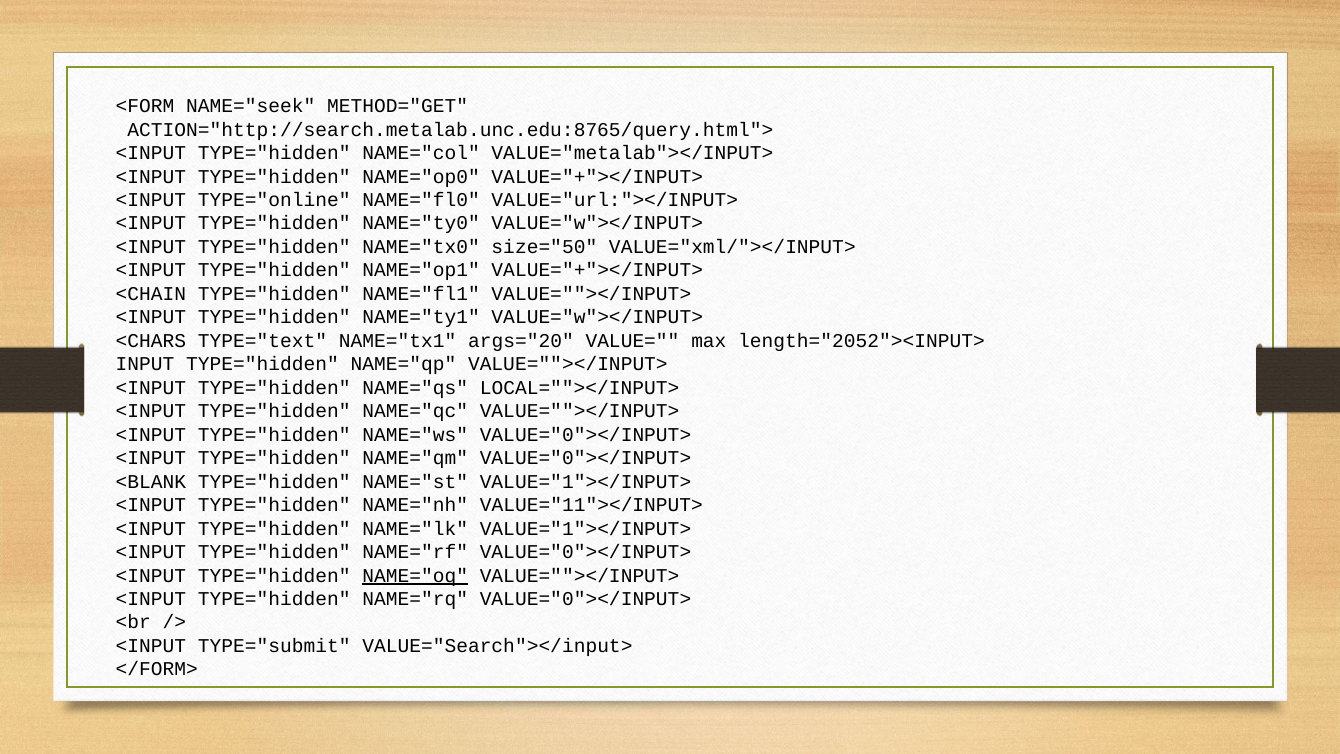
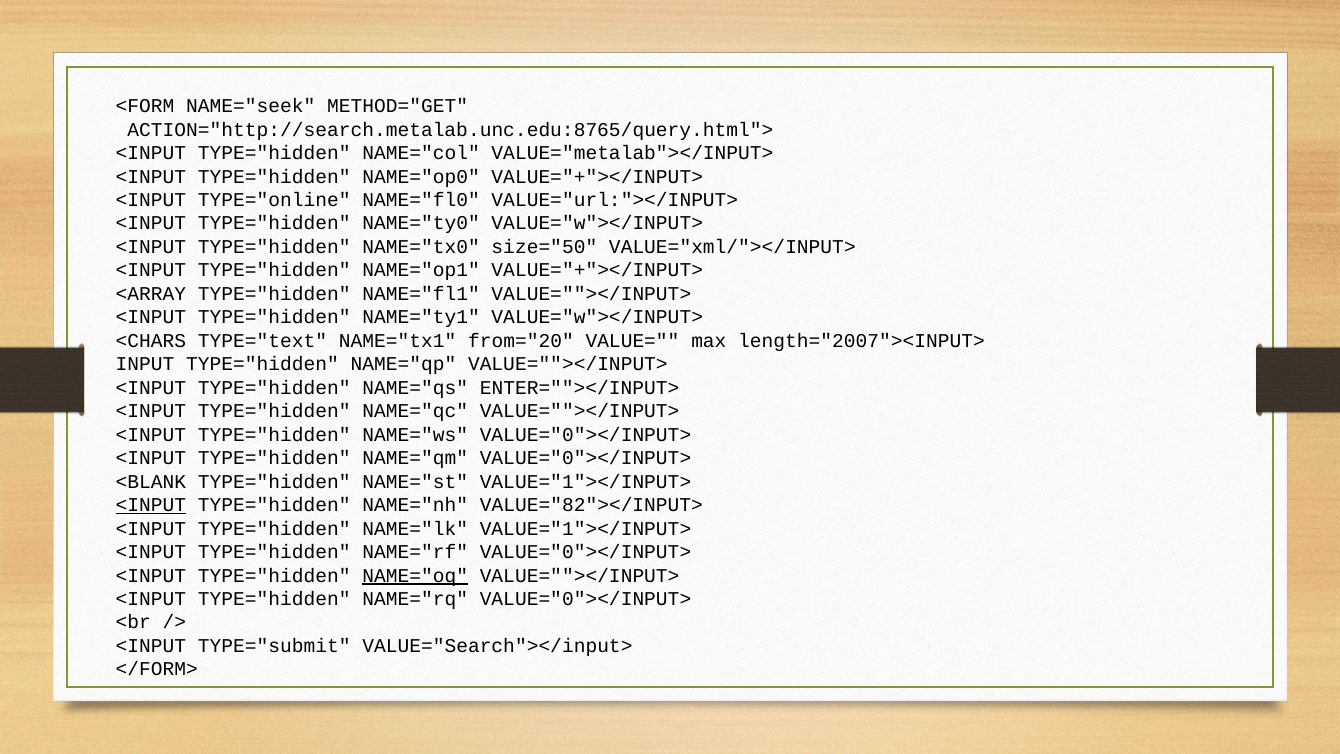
<CHAIN: <CHAIN -> <ARRAY
args="20: args="20 -> from="20
length="2052"><INPUT>: length="2052"><INPUT> -> length="2007"><INPUT>
LOCAL=""></INPUT>: LOCAL=""></INPUT> -> ENTER=""></INPUT>
<INPUT at (151, 505) underline: none -> present
VALUE="11"></INPUT>: VALUE="11"></INPUT> -> VALUE="82"></INPUT>
